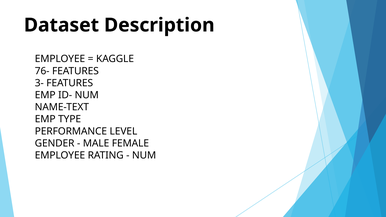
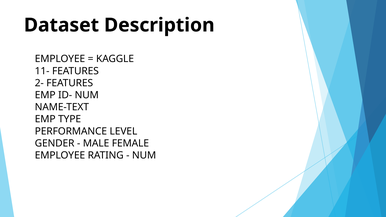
76-: 76- -> 11-
3-: 3- -> 2-
